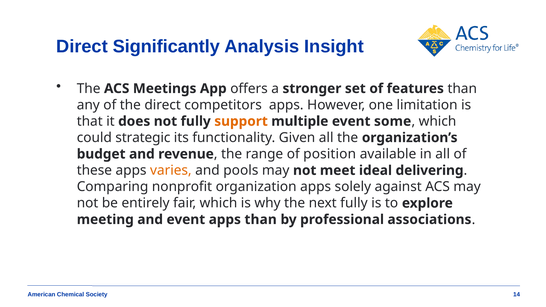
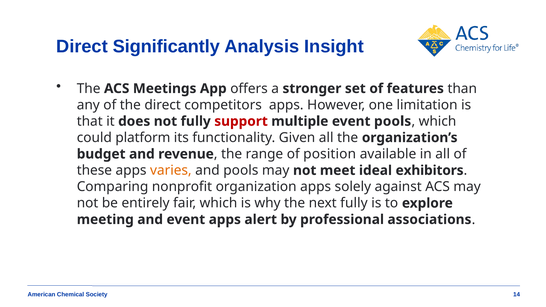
support colour: orange -> red
event some: some -> pools
strategic: strategic -> platform
delivering: delivering -> exhibitors
apps than: than -> alert
